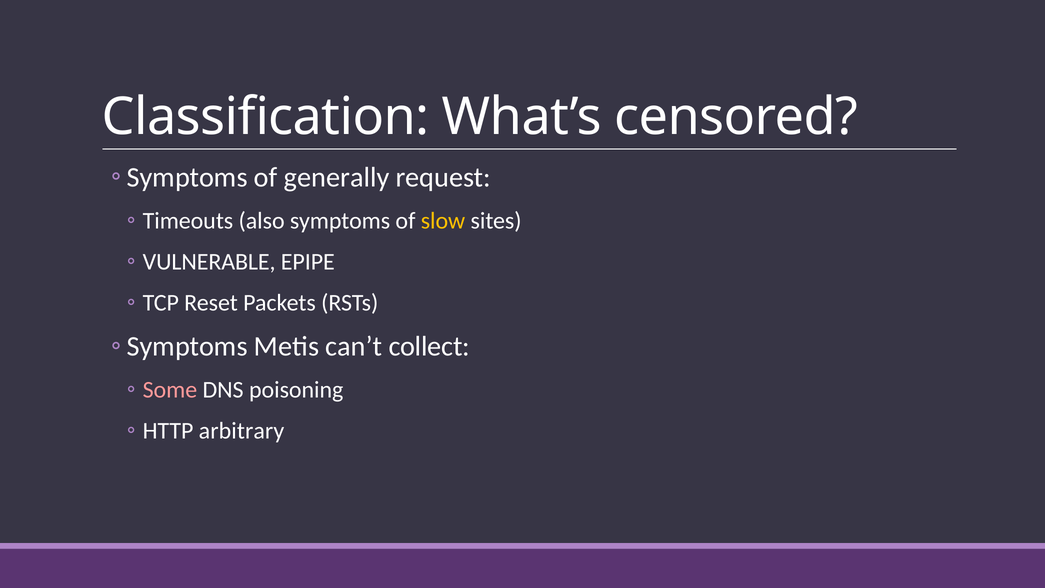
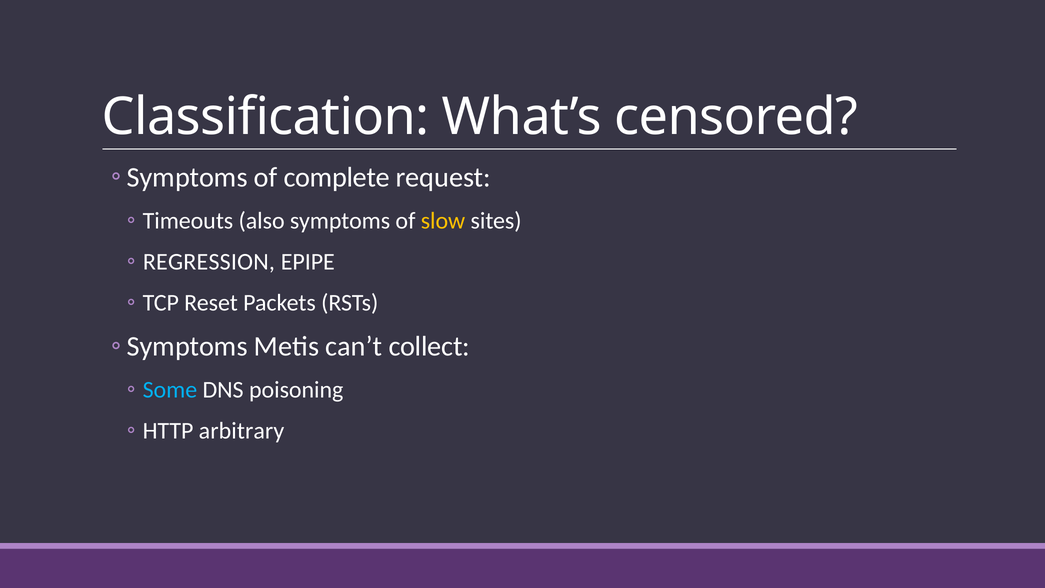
generally: generally -> complete
VULNERABLE: VULNERABLE -> REGRESSION
Some colour: pink -> light blue
